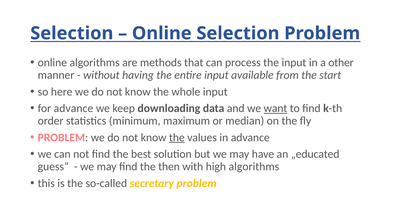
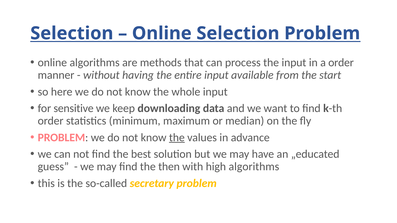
a other: other -> order
for advance: advance -> sensitive
want underline: present -> none
